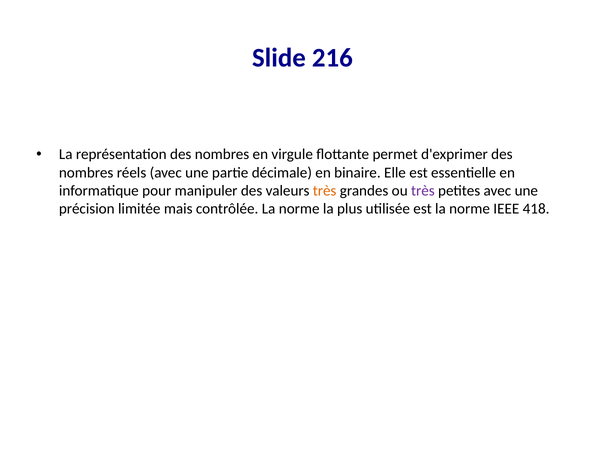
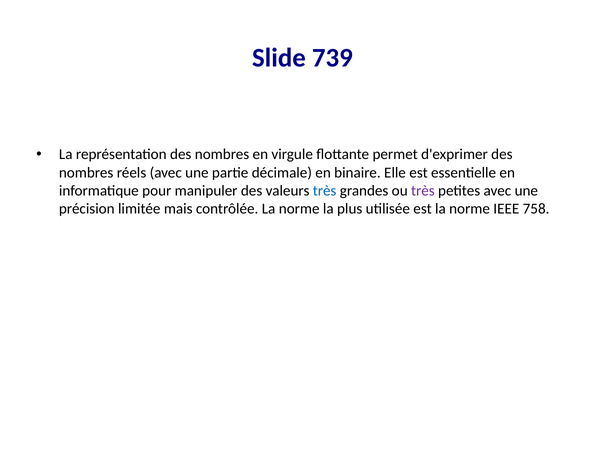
216: 216 -> 739
très at (325, 191) colour: orange -> blue
418: 418 -> 758
